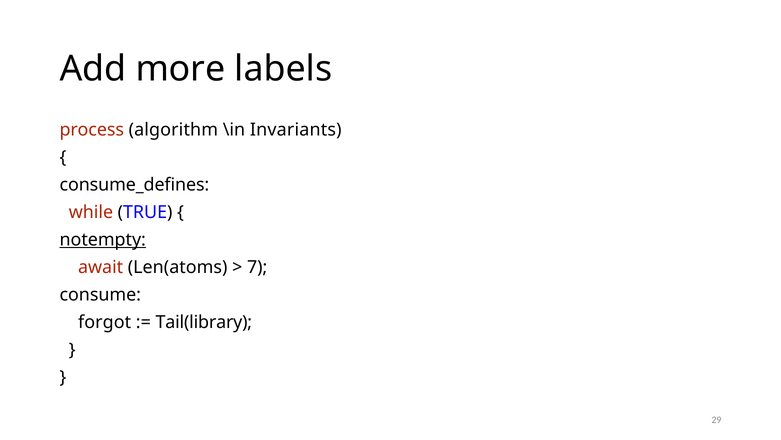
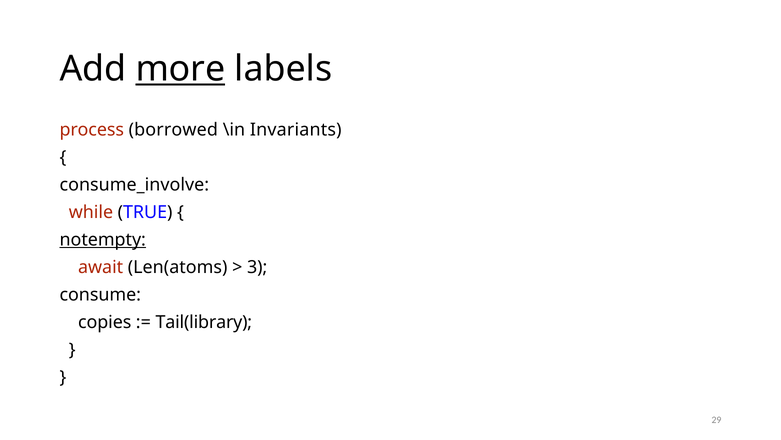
more underline: none -> present
algorithm: algorithm -> borrowed
consume_defines: consume_defines -> consume_involve
7: 7 -> 3
forgot: forgot -> copies
